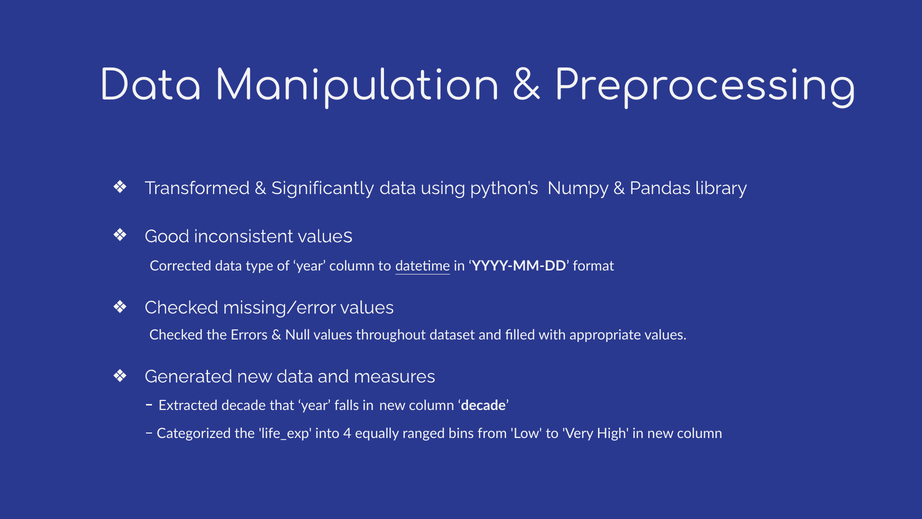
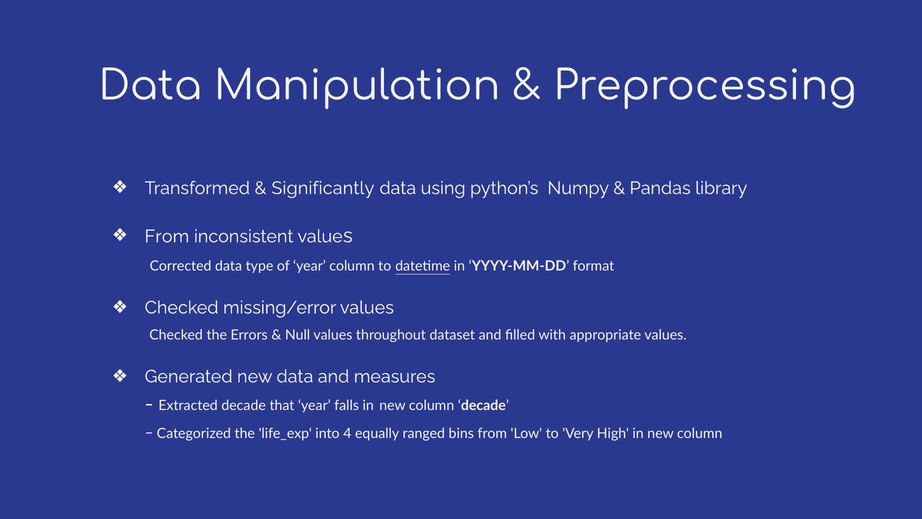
Good at (167, 236): Good -> From
